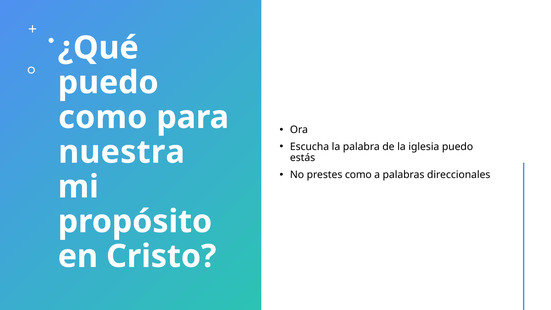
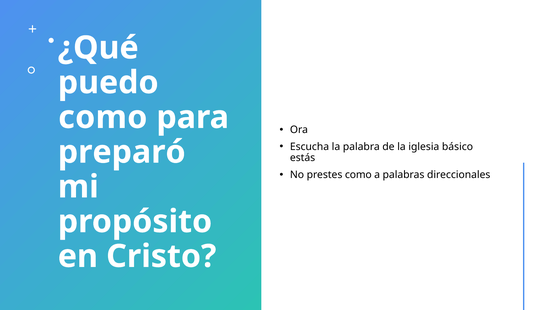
iglesia puedo: puedo -> básico
nuestra: nuestra -> preparó
